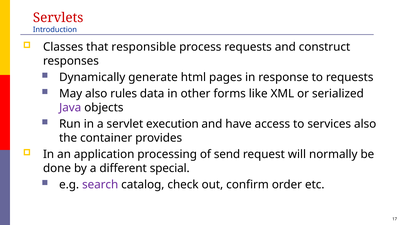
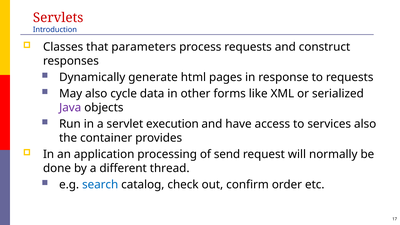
responsible: responsible -> parameters
rules: rules -> cycle
special: special -> thread
search colour: purple -> blue
